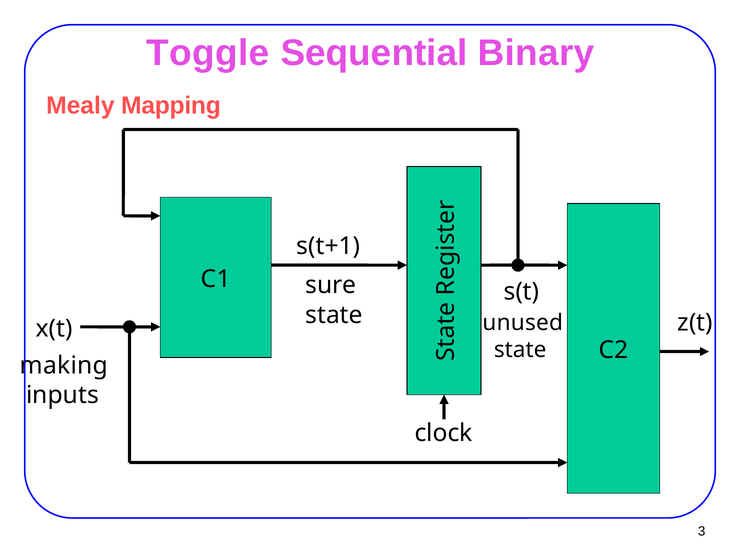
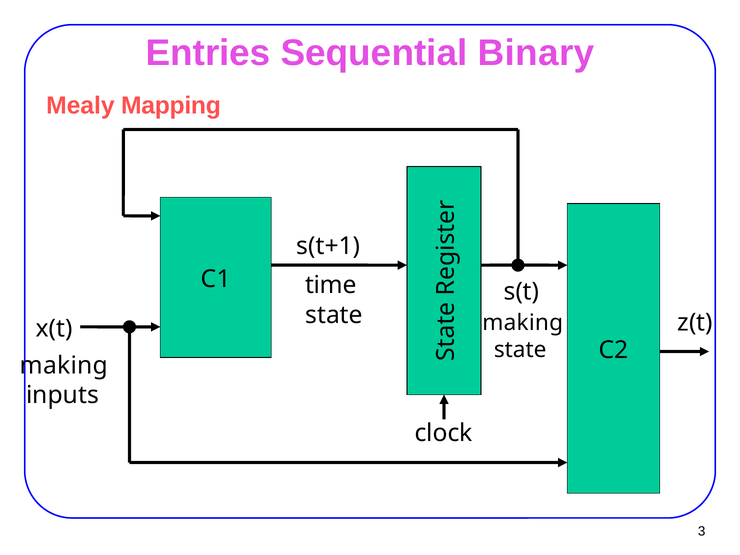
Toggle: Toggle -> Entries
sure: sure -> time
unused at (523, 323): unused -> making
